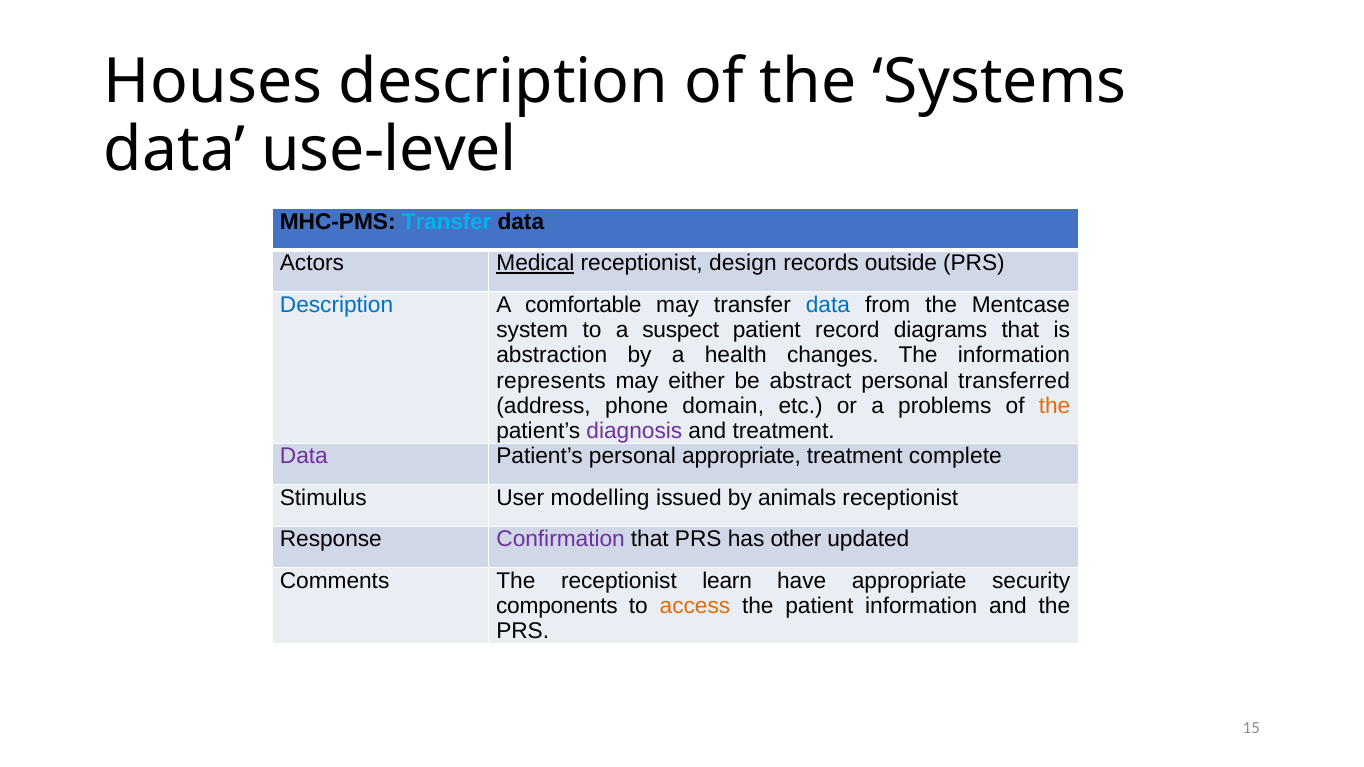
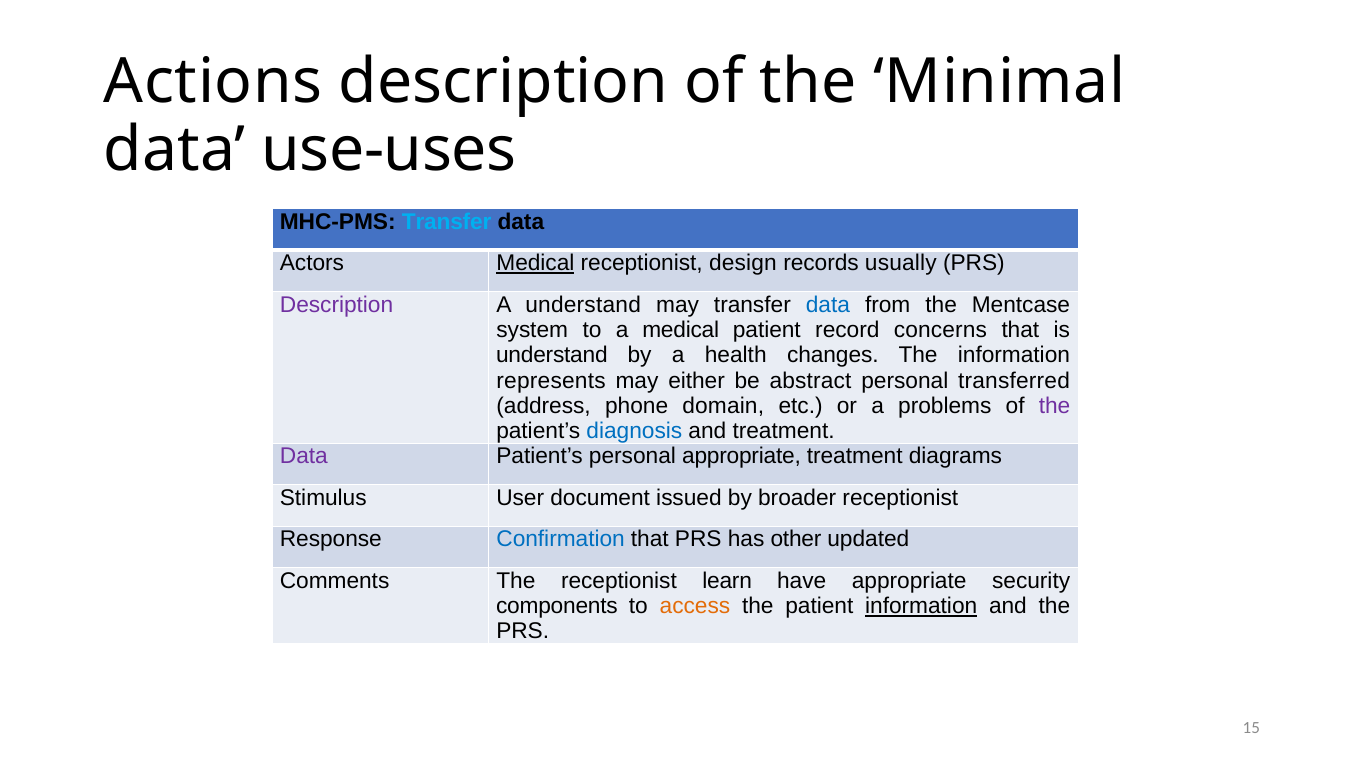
Houses: Houses -> Actions
Systems: Systems -> Minimal
use-level: use-level -> use-uses
outside: outside -> usually
Description at (337, 305) colour: blue -> purple
A comfortable: comfortable -> understand
a suspect: suspect -> medical
diagrams: diagrams -> concerns
abstraction at (552, 355): abstraction -> understand
the at (1055, 406) colour: orange -> purple
diagnosis colour: purple -> blue
complete: complete -> diagrams
modelling: modelling -> document
animals: animals -> broader
Confirmation colour: purple -> blue
information at (921, 606) underline: none -> present
